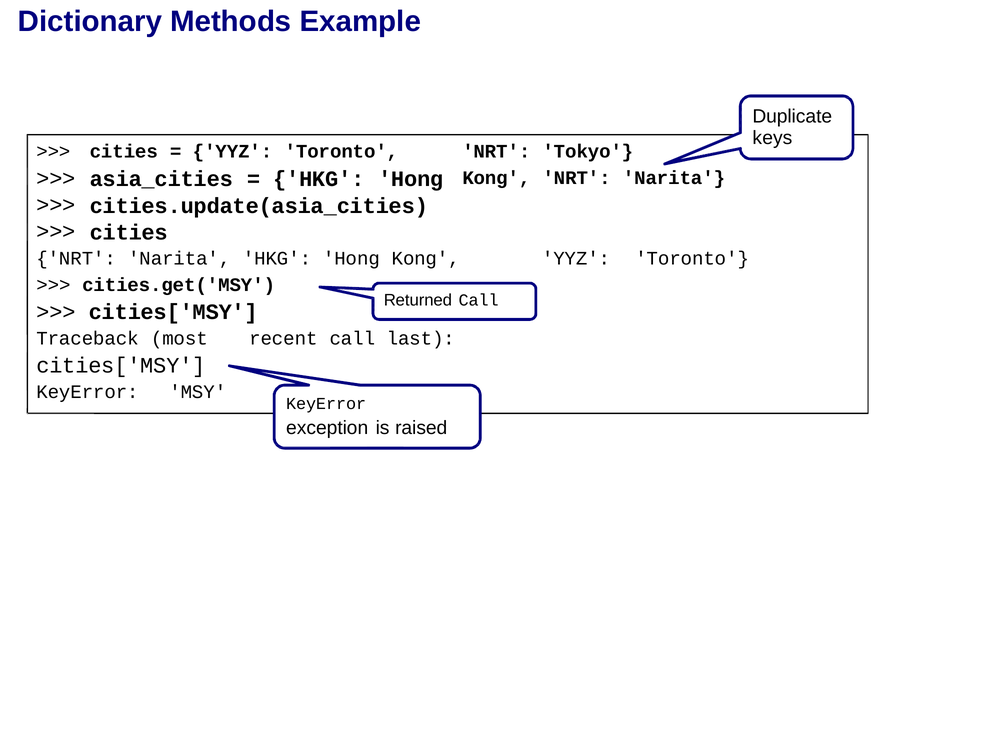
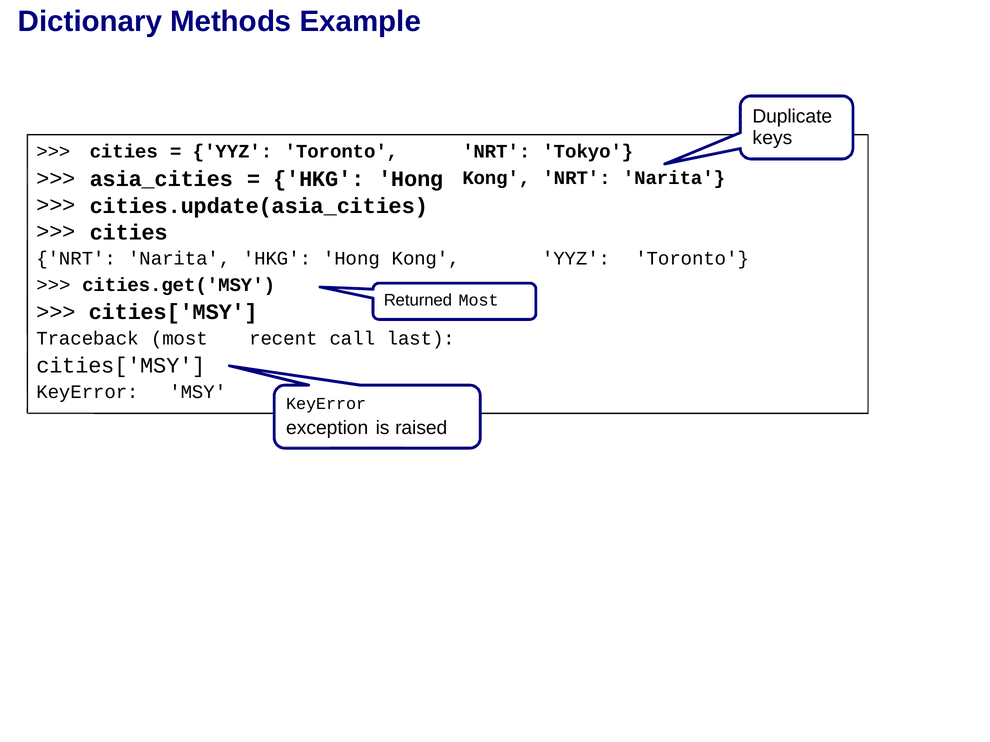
Returned Call: Call -> Most
